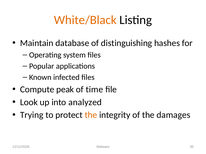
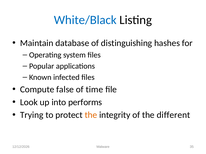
White/Black colour: orange -> blue
peak: peak -> false
analyzed: analyzed -> performs
damages: damages -> different
